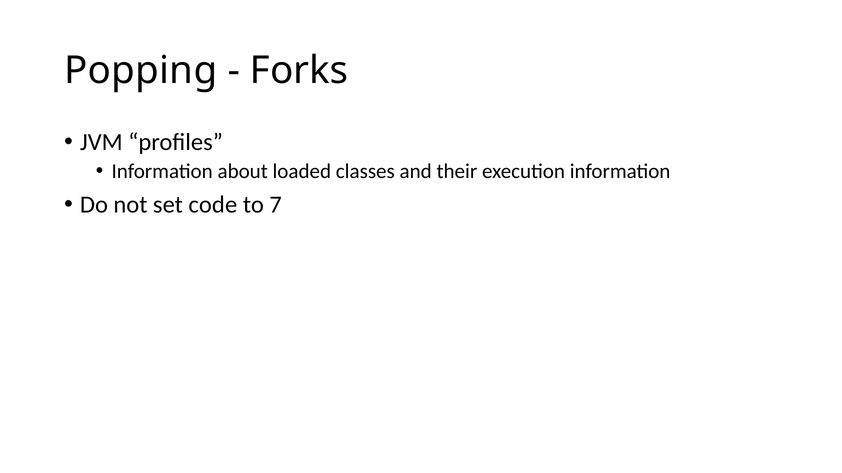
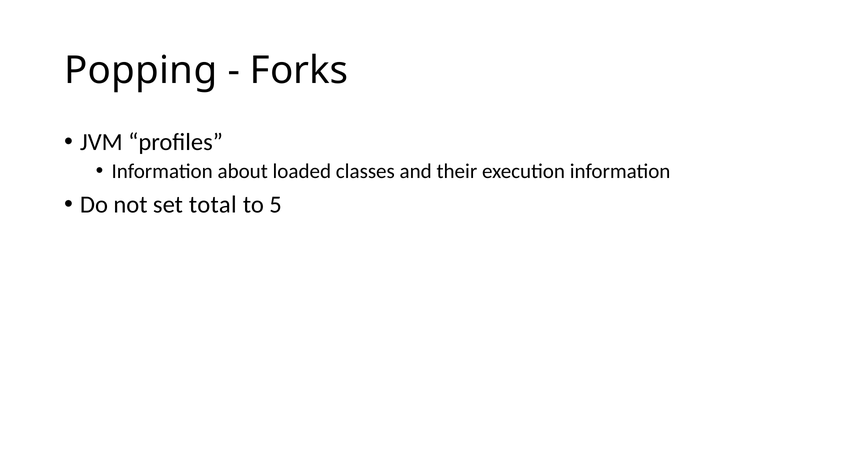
code: code -> total
7: 7 -> 5
